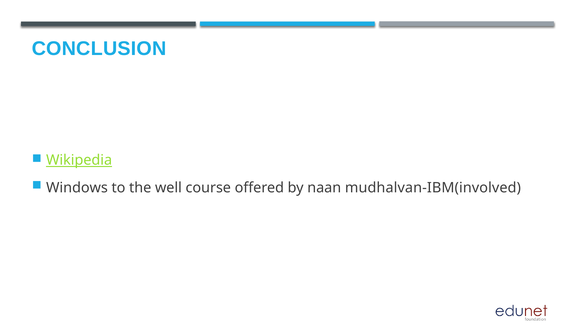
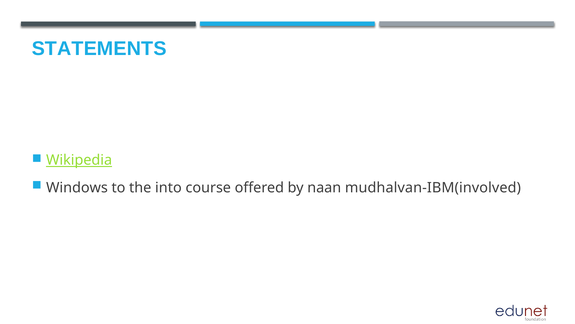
CONCLUSION: CONCLUSION -> STATEMENTS
well: well -> into
